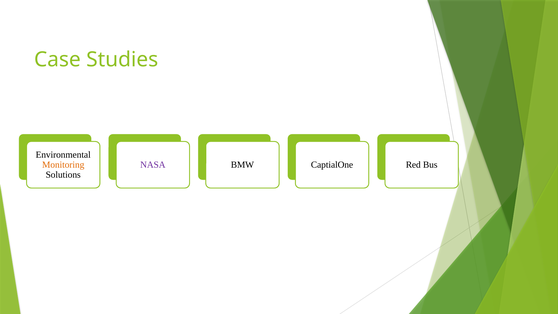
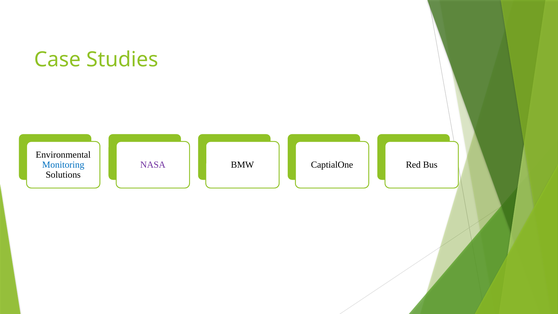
Monitoring colour: orange -> blue
